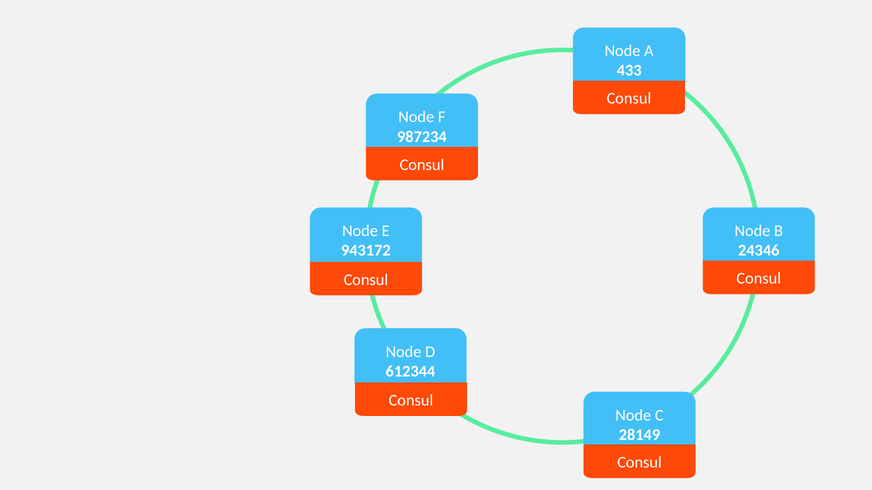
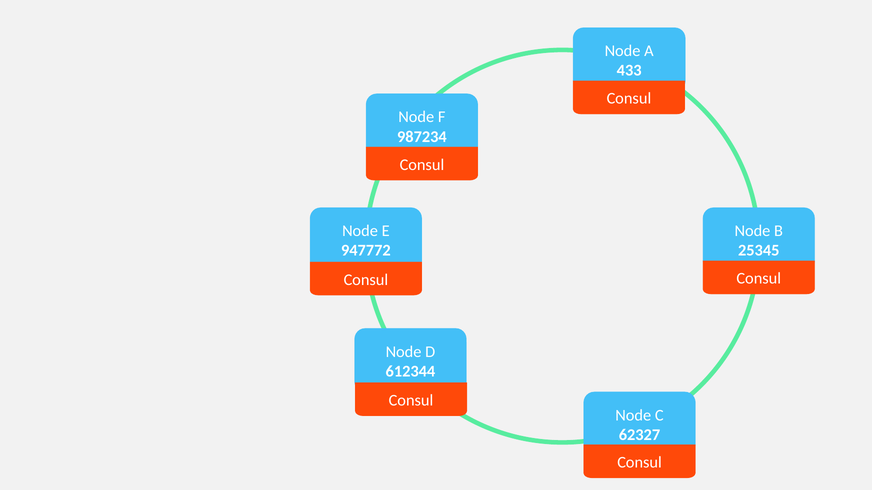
943172: 943172 -> 947772
24346: 24346 -> 25345
28149: 28149 -> 62327
